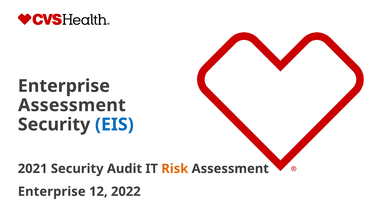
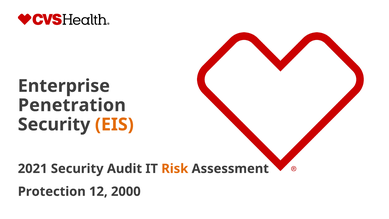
Assessment at (72, 105): Assessment -> Penetration
EIS colour: blue -> orange
Enterprise at (52, 191): Enterprise -> Protection
2022: 2022 -> 2000
